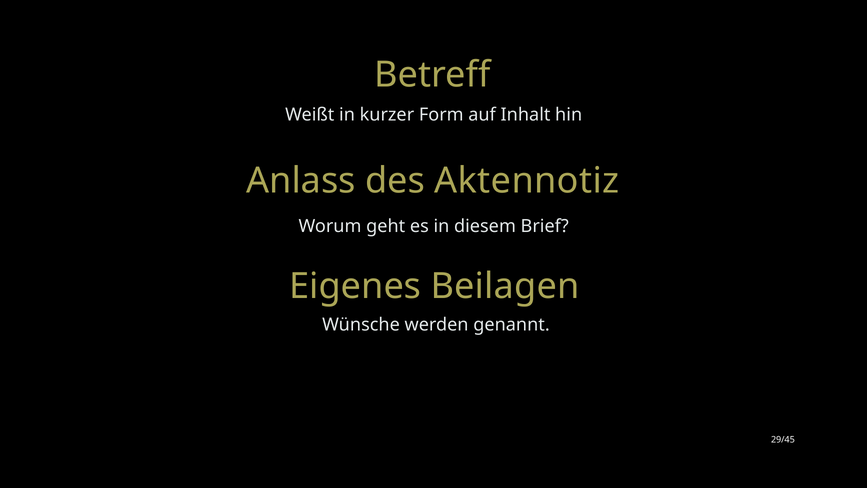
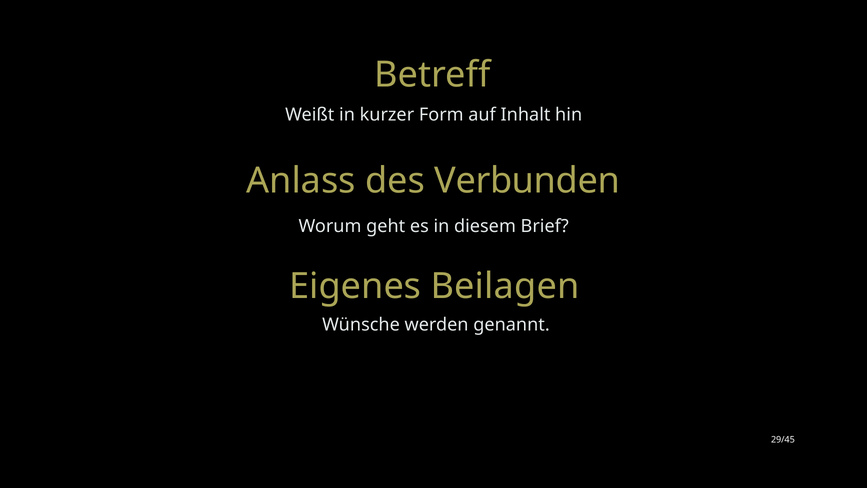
Aktennotiz: Aktennotiz -> Verbunden
